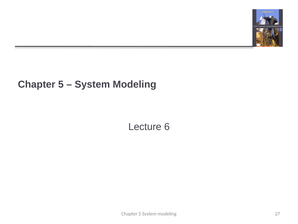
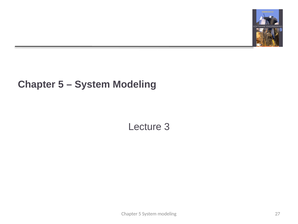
6: 6 -> 3
